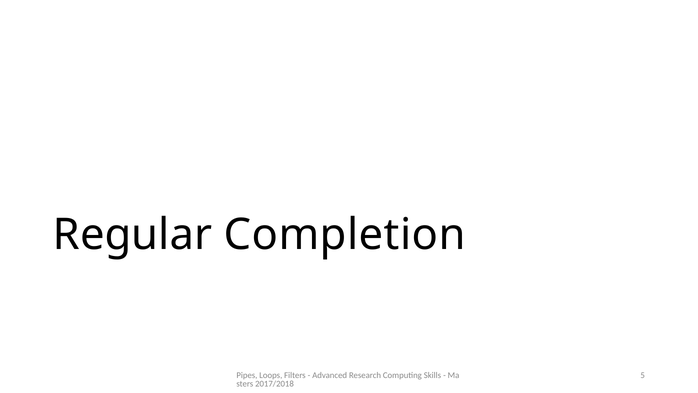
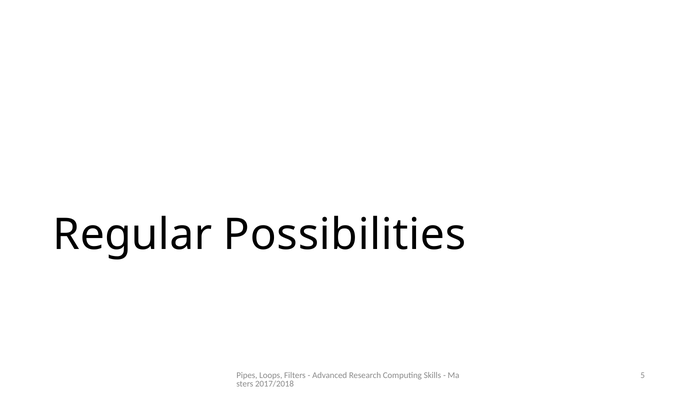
Completion: Completion -> Possibilities
